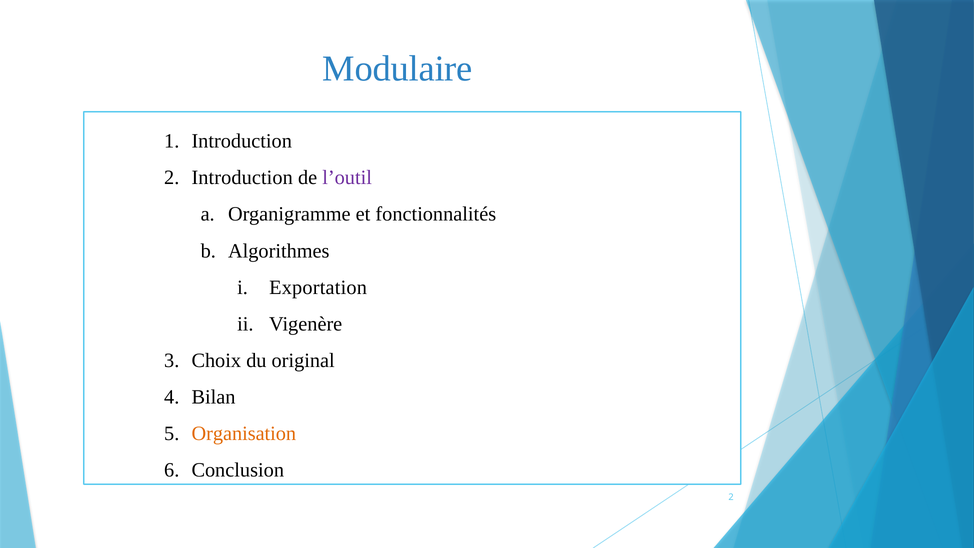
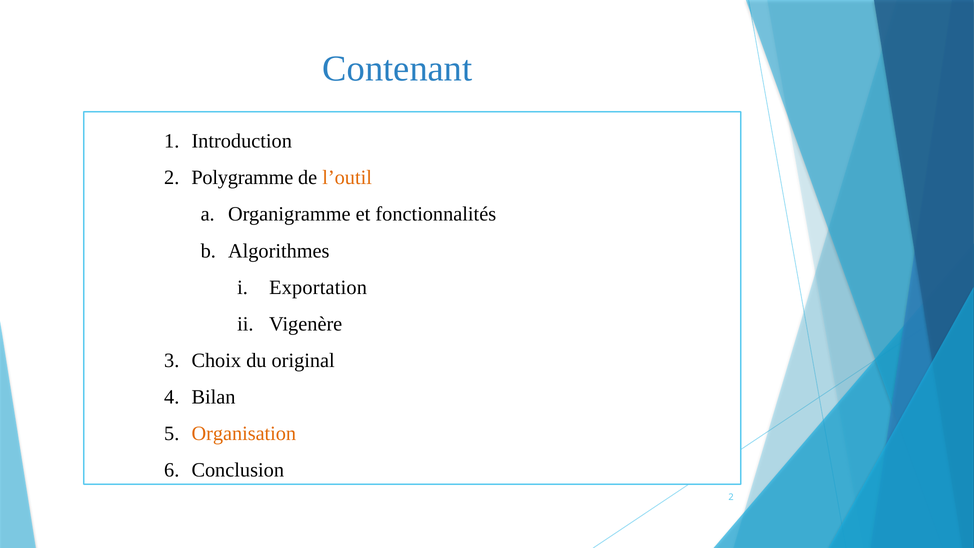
Modulaire: Modulaire -> Contenant
2 Introduction: Introduction -> Polygramme
l’outil colour: purple -> orange
